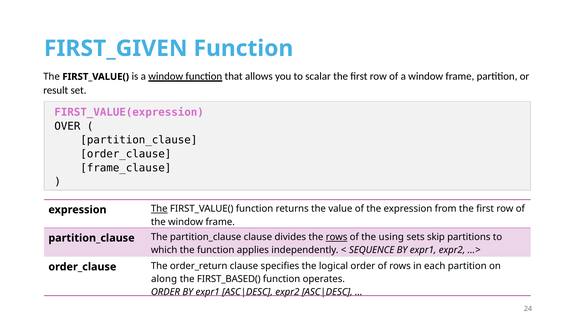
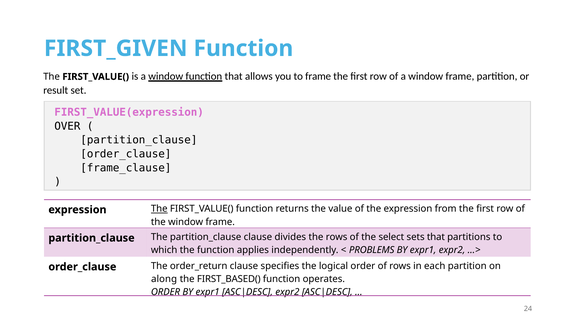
to scalar: scalar -> frame
rows at (337, 237) underline: present -> none
using: using -> select
sets skip: skip -> that
SEQUENCE: SEQUENCE -> PROBLEMS
